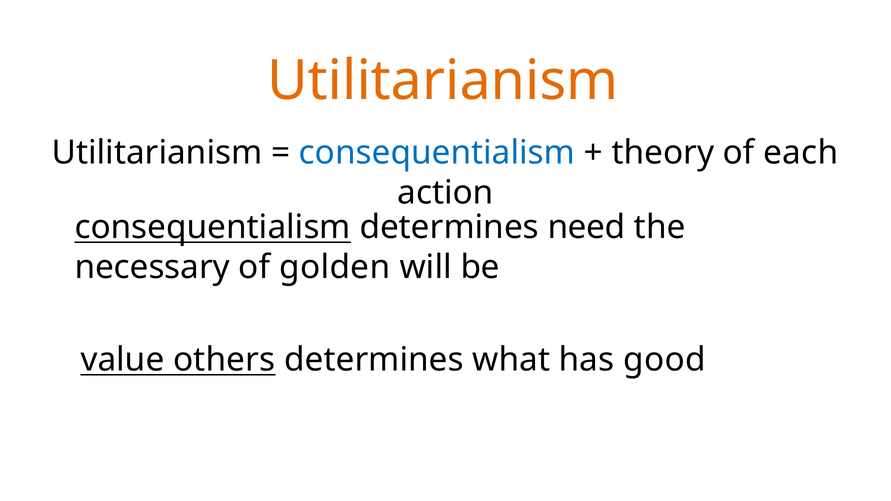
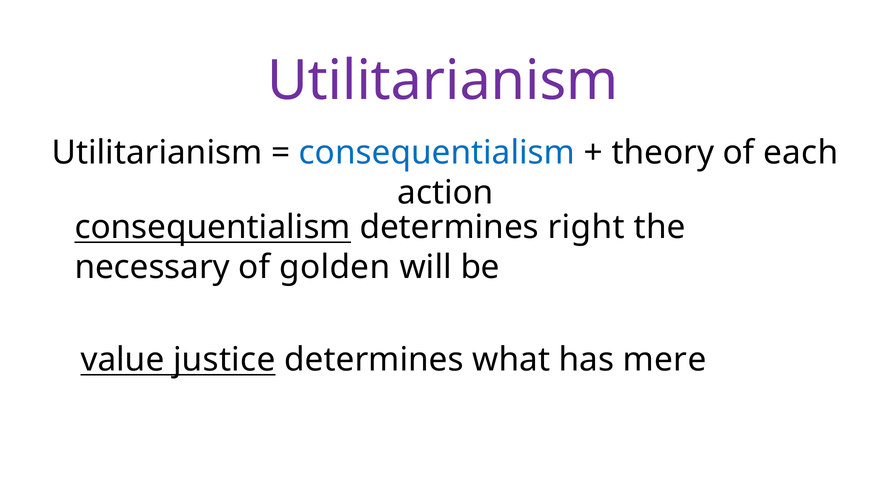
Utilitarianism at (443, 81) colour: orange -> purple
need: need -> right
others: others -> justice
good: good -> mere
